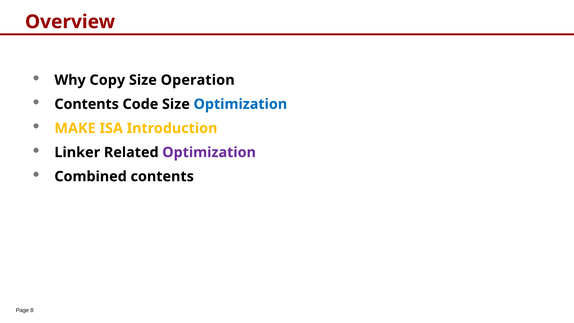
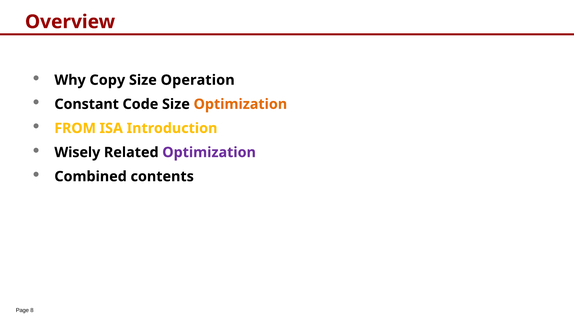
Contents at (87, 104): Contents -> Constant
Optimization at (240, 104) colour: blue -> orange
MAKE: MAKE -> FROM
Linker: Linker -> Wisely
